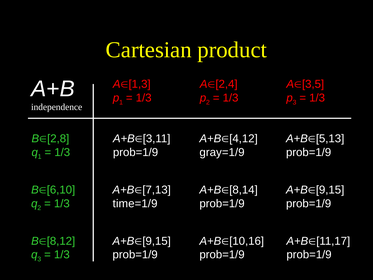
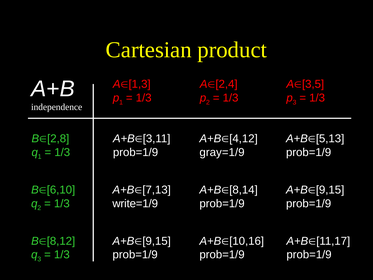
time=1/9: time=1/9 -> write=1/9
